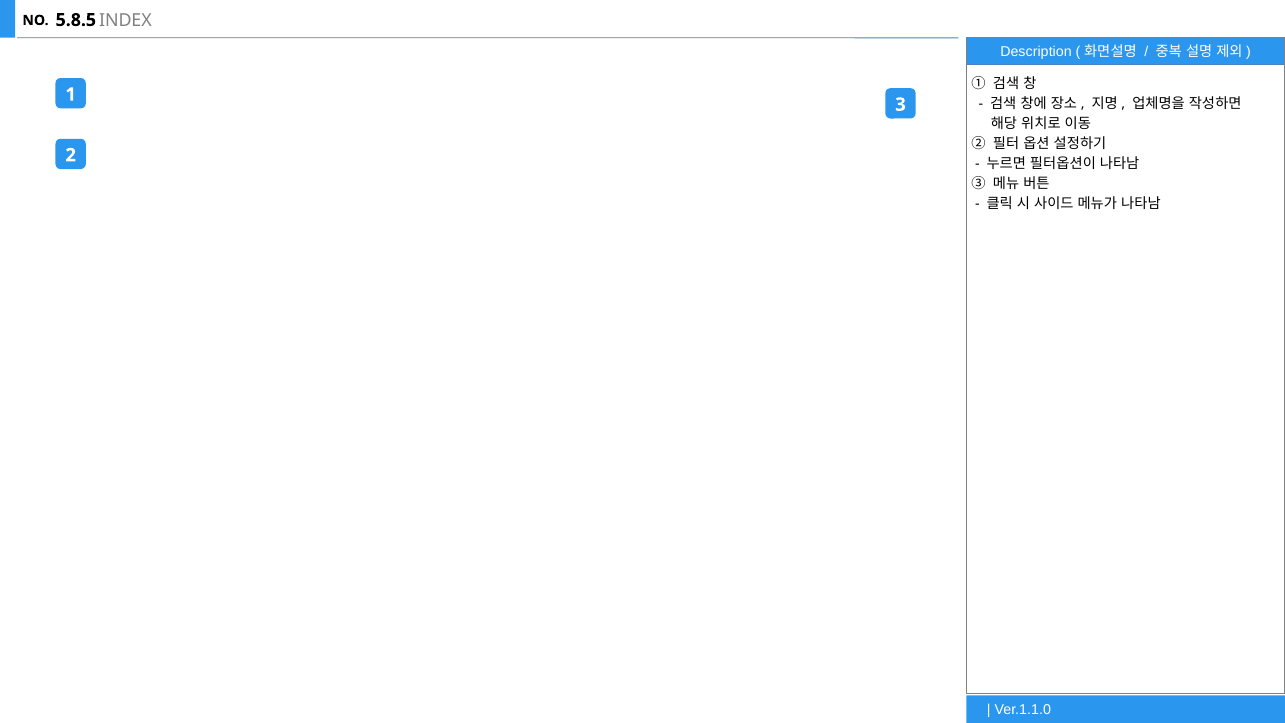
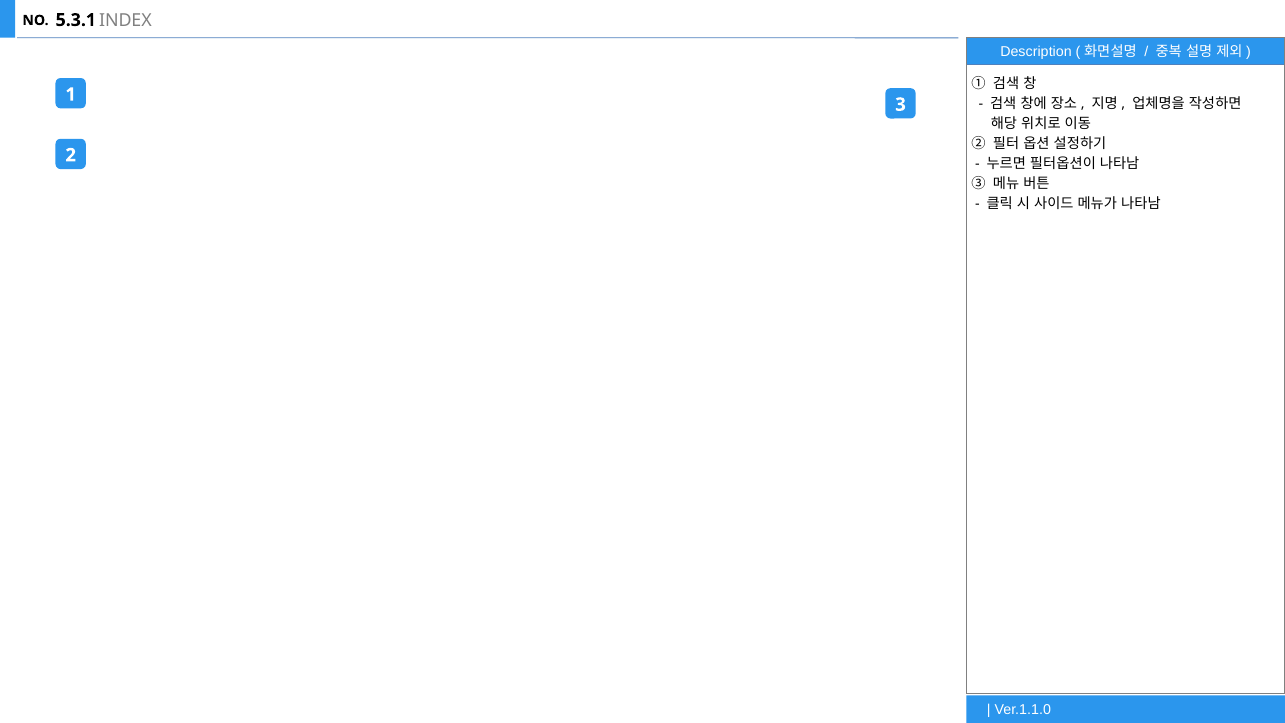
5.8.5: 5.8.5 -> 5.3.1
